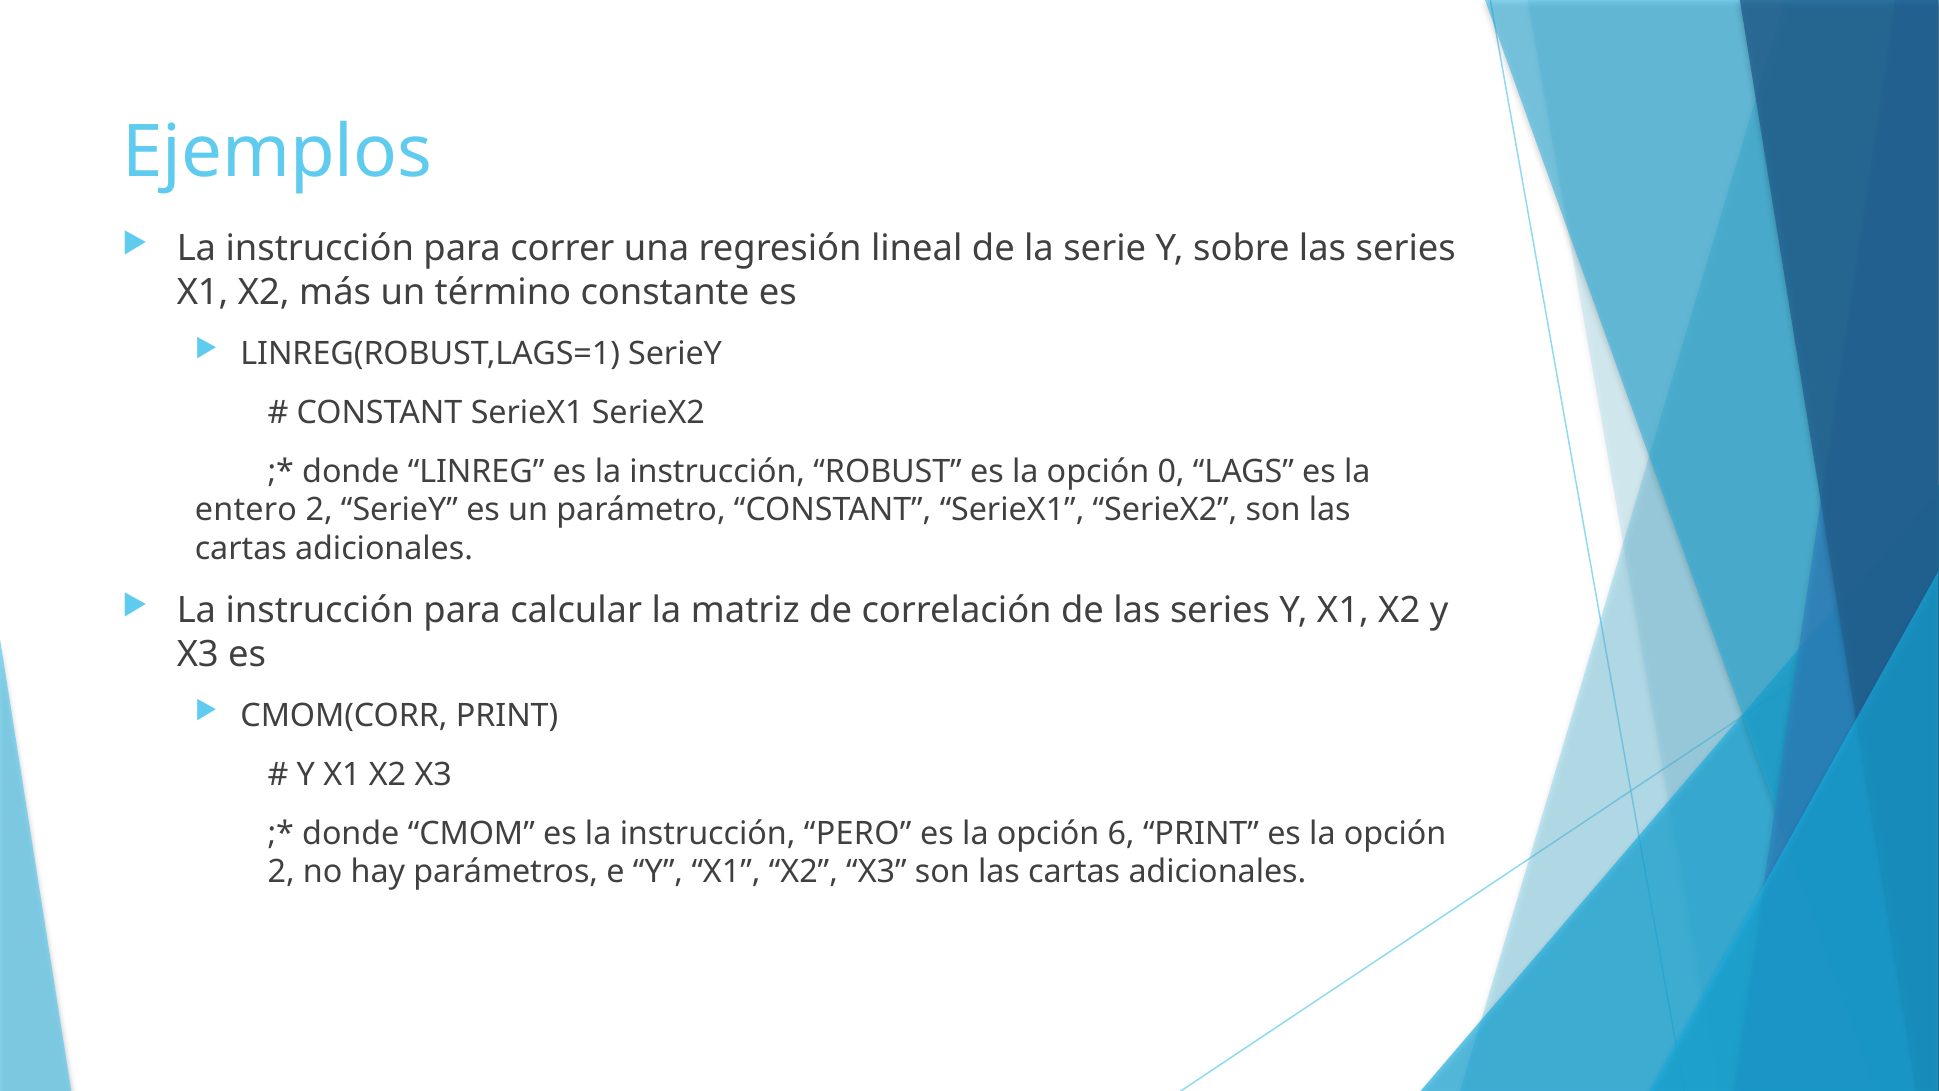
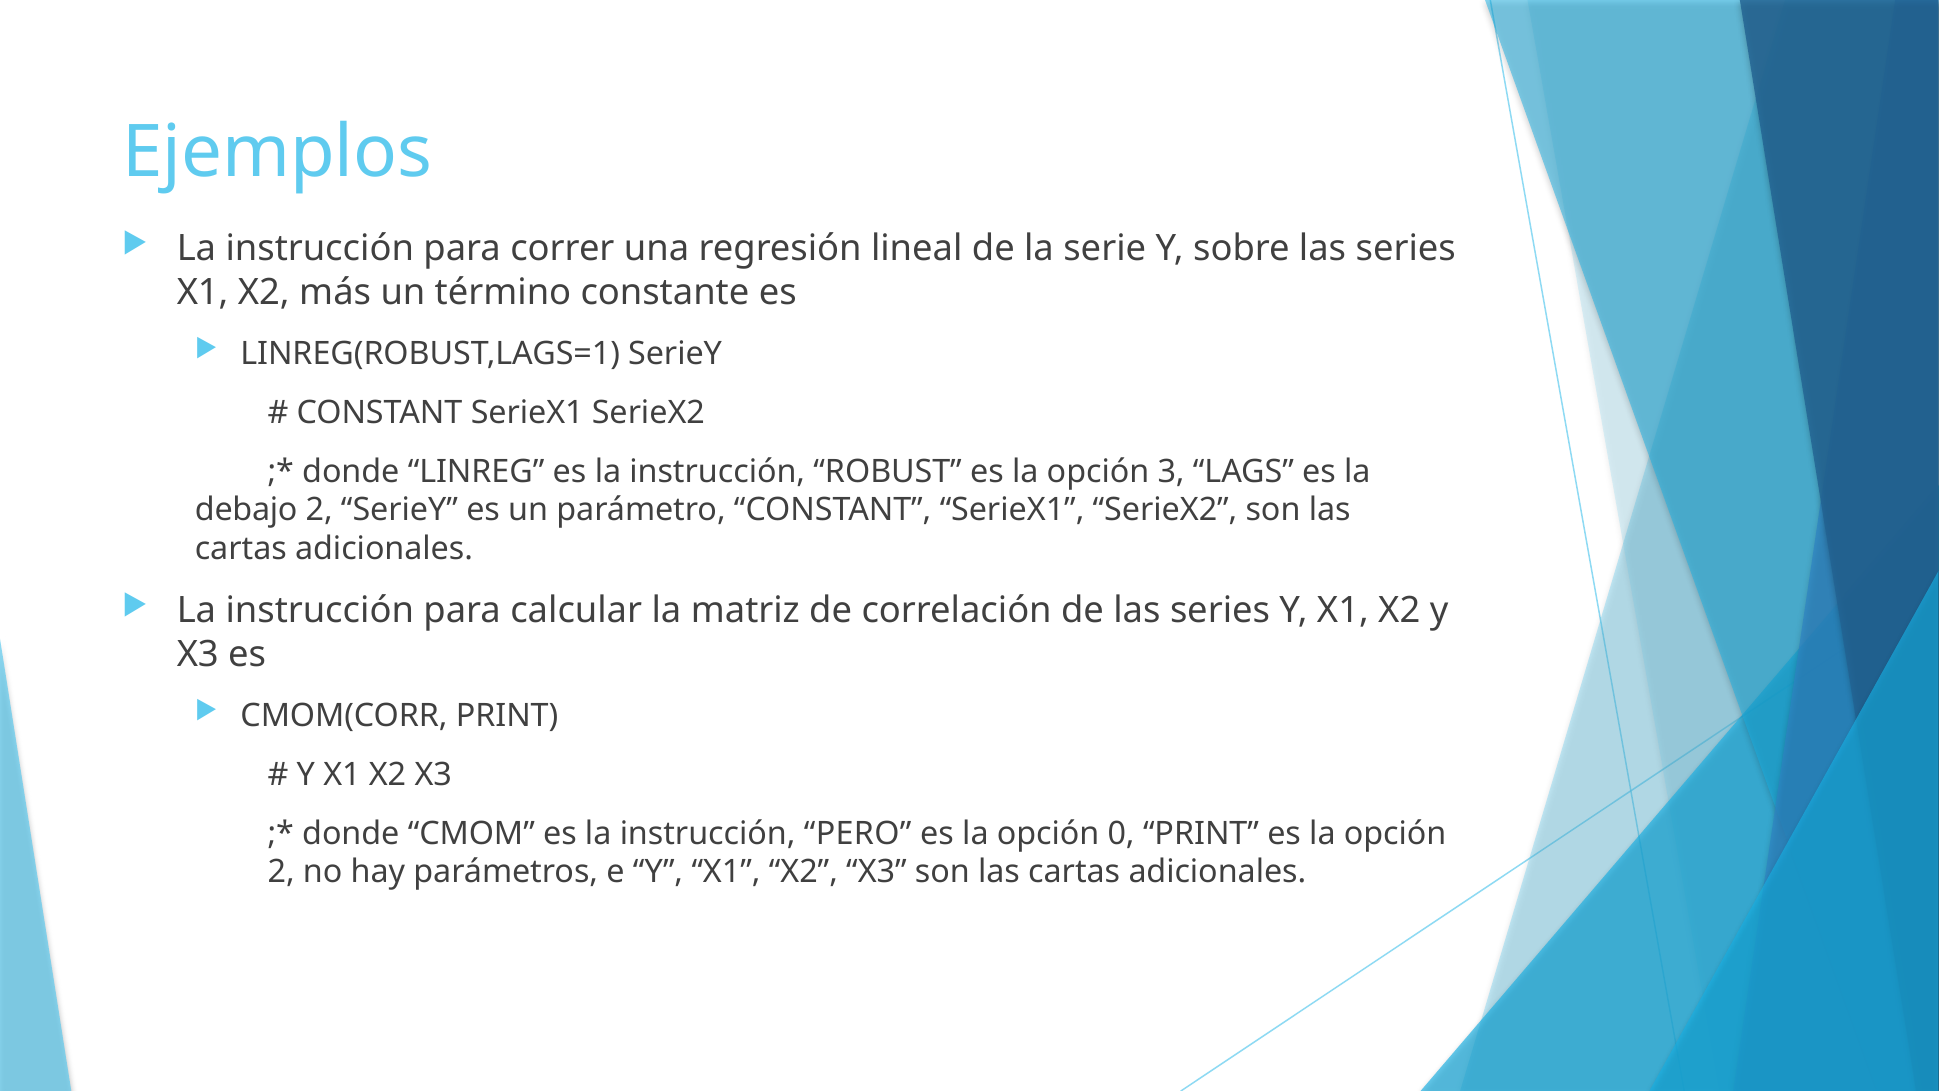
0: 0 -> 3
entero: entero -> debajo
6: 6 -> 0
